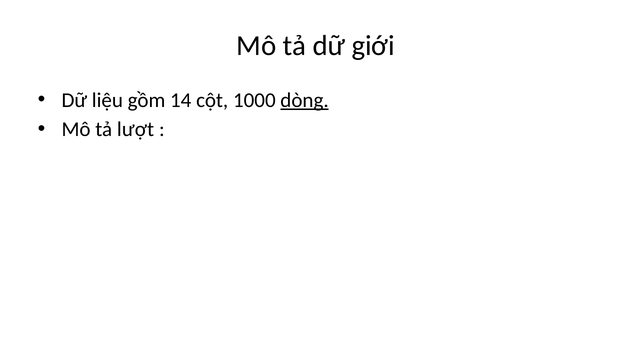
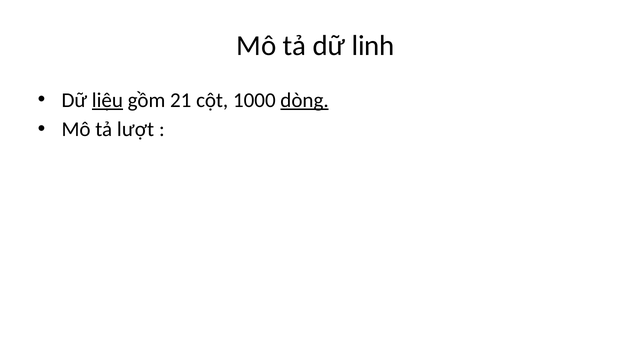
giới: giới -> linh
liệu underline: none -> present
14: 14 -> 21
